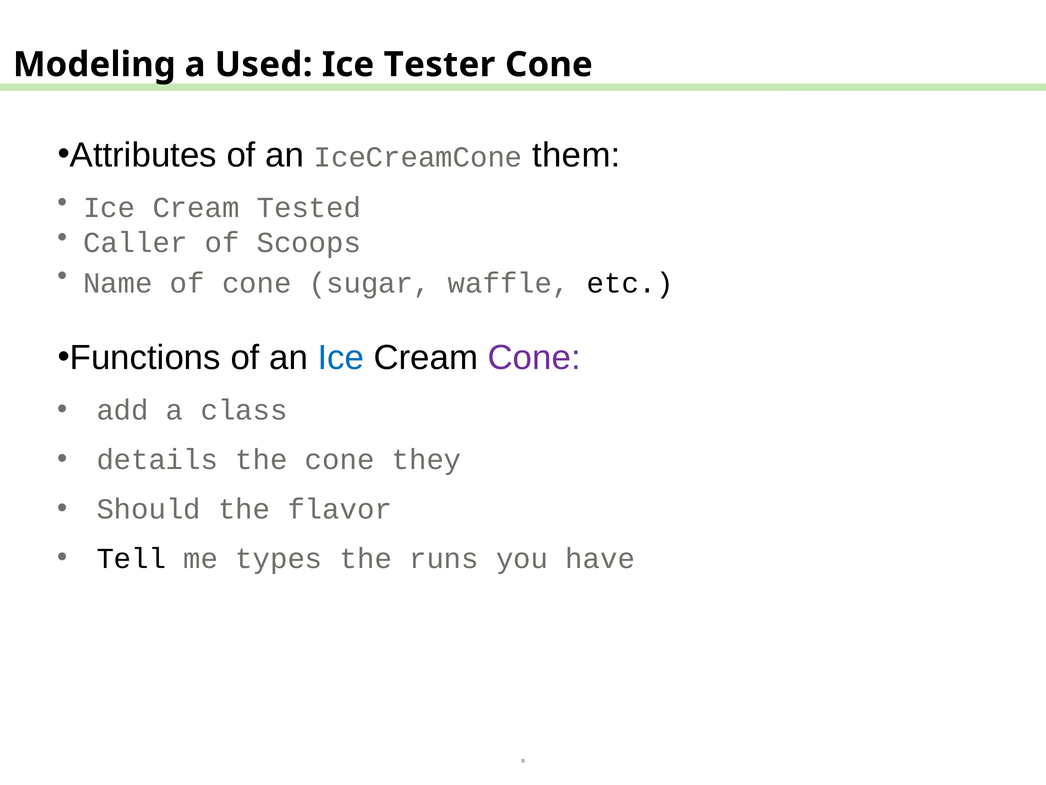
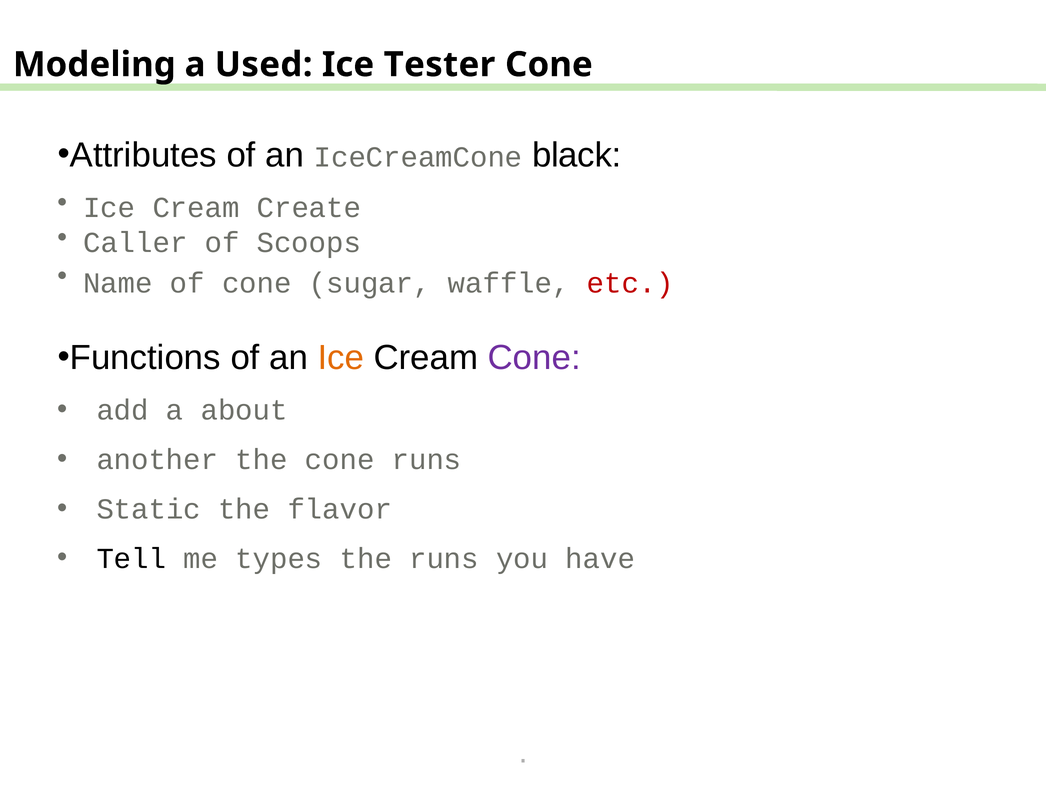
them: them -> black
Tested: Tested -> Create
etc colour: black -> red
Ice at (341, 358) colour: blue -> orange
class: class -> about
details: details -> another
cone they: they -> runs
Should: Should -> Static
